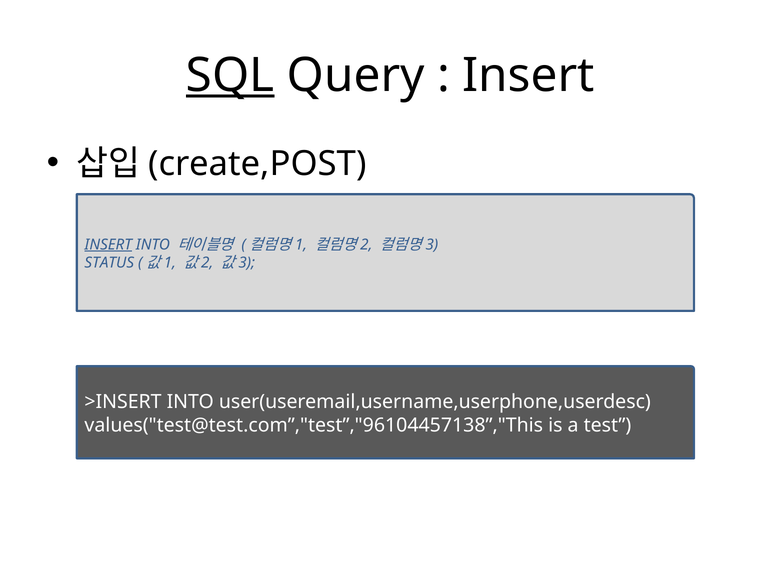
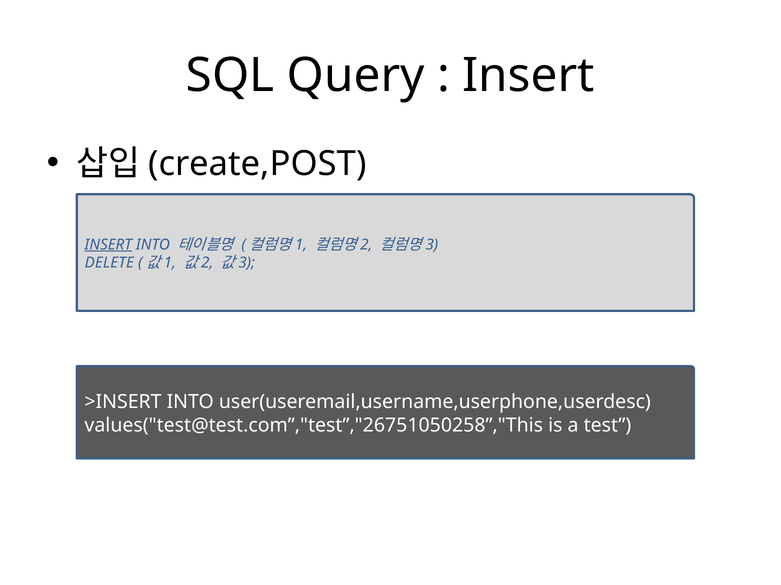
SQL underline: present -> none
STATUS: STATUS -> DELETE
values("test@test.com”,"test”,"96104457138”,"This: values("test@test.com”,"test”,"96104457138”,"This -> values("test@test.com”,"test”,"26751050258”,"This
